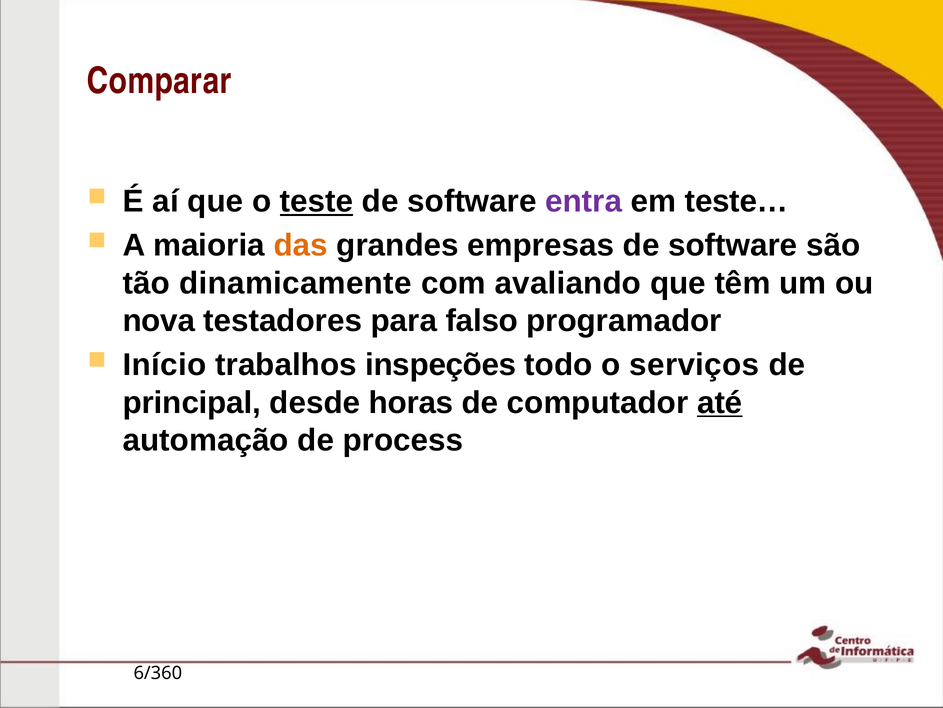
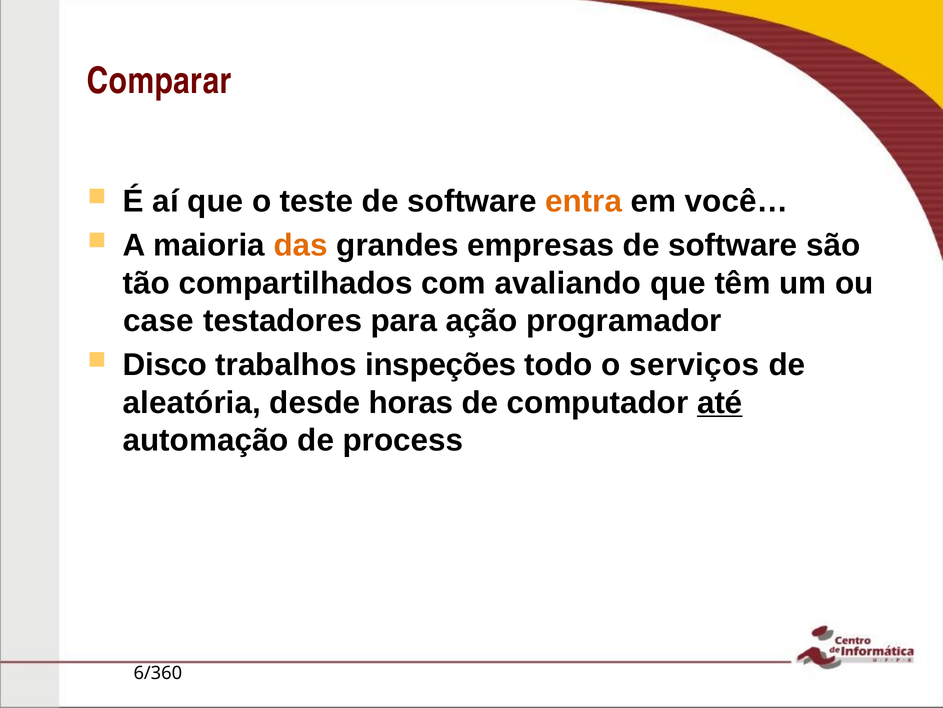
teste underline: present -> none
entra colour: purple -> orange
teste…: teste… -> você…
dinamicamente: dinamicamente -> compartilhados
nova: nova -> case
falso: falso -> ação
Início: Início -> Disco
principal: principal -> aleatória
